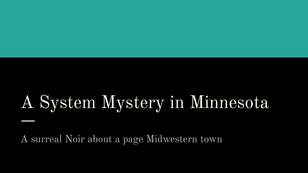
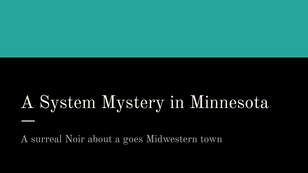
page: page -> goes
